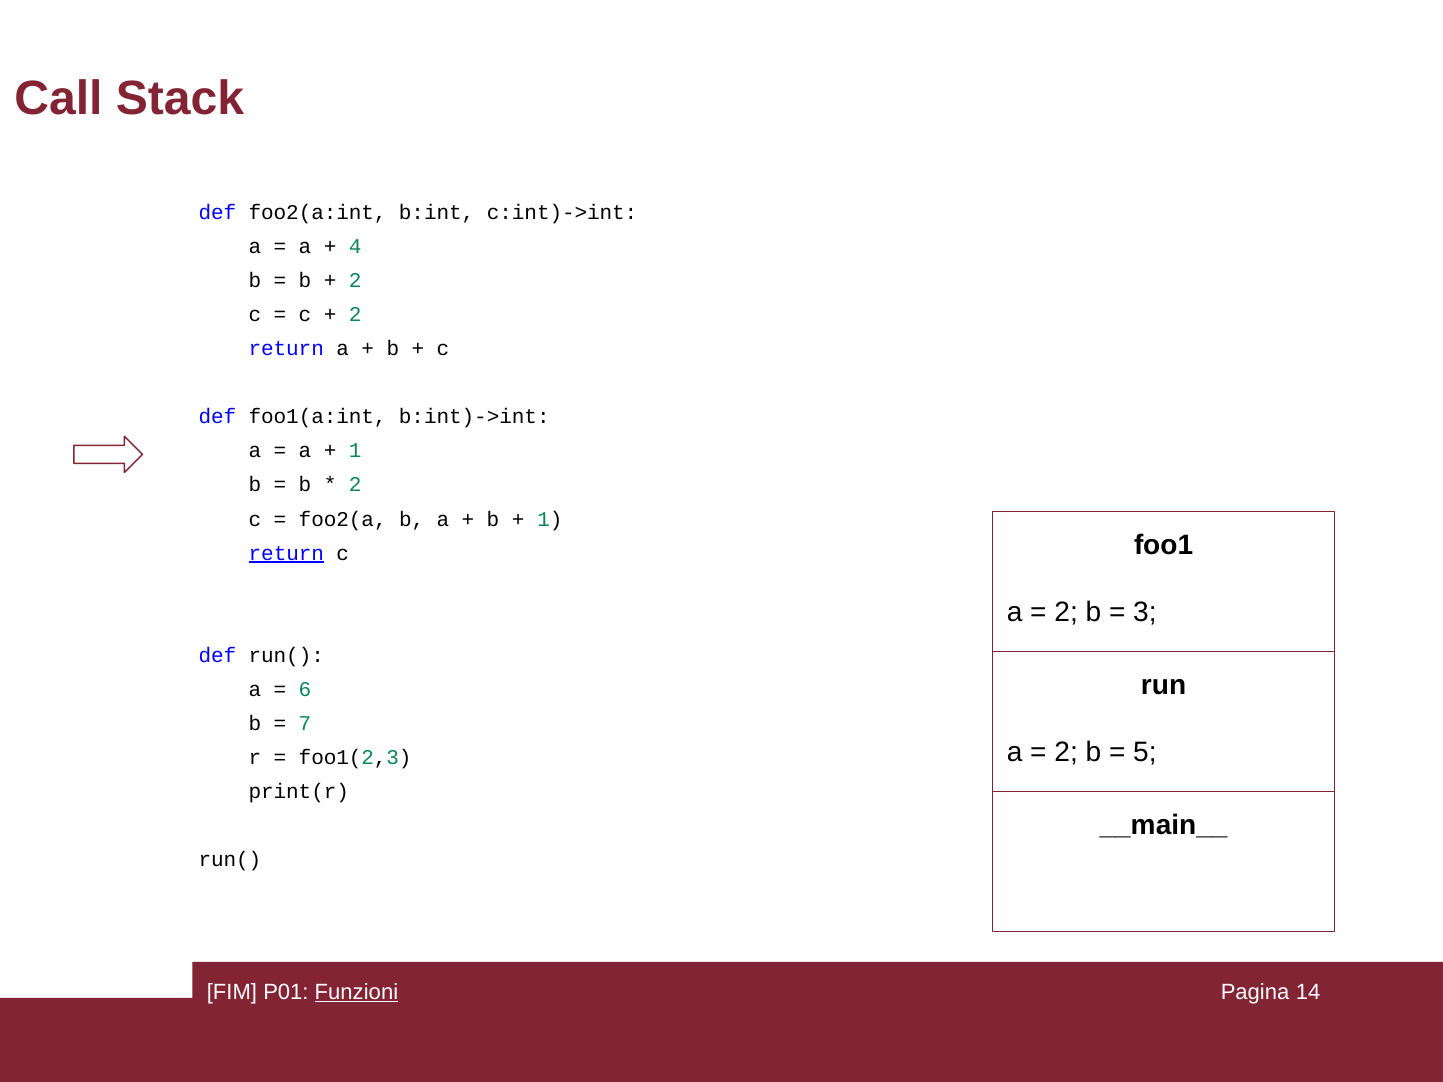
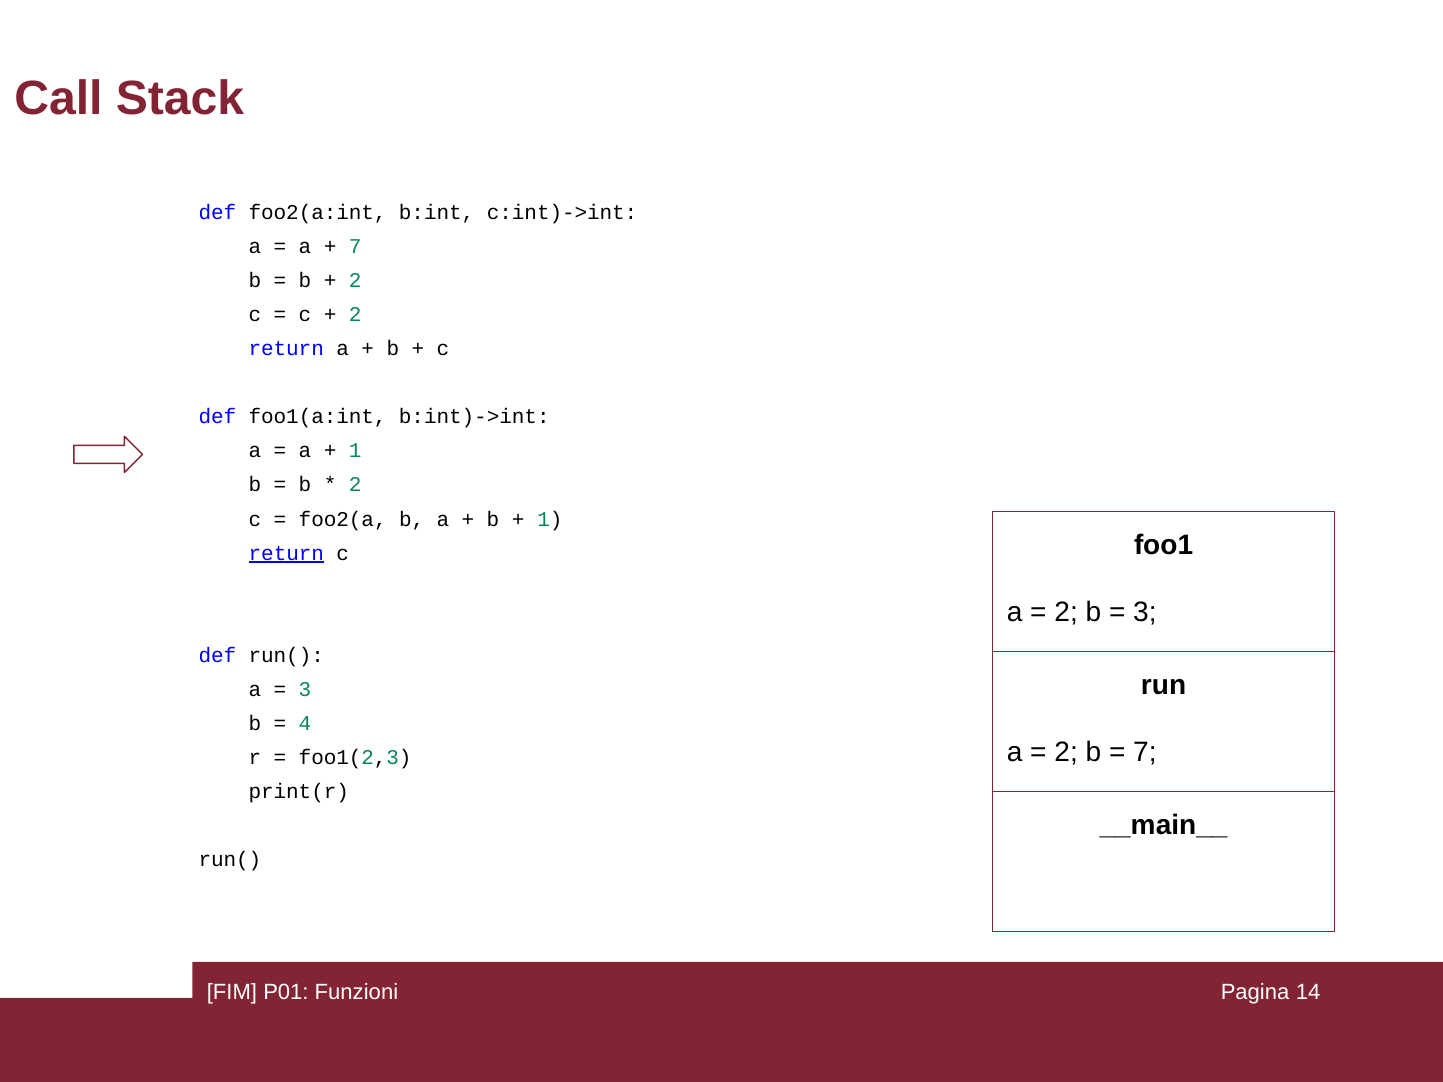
4 at (355, 247): 4 -> 7
6 at (305, 689): 6 -> 3
7: 7 -> 4
5 at (1145, 752): 5 -> 7
Funzioni underline: present -> none
